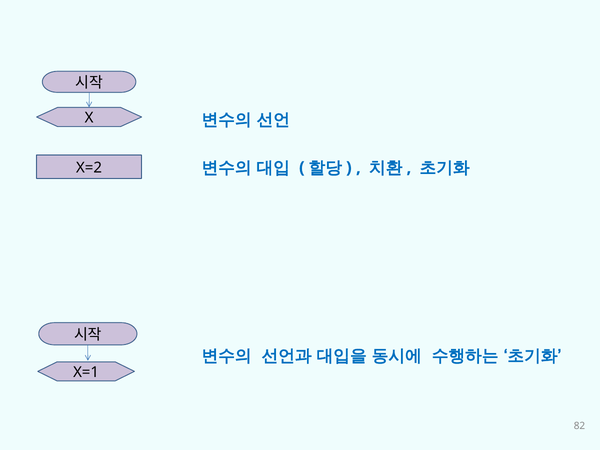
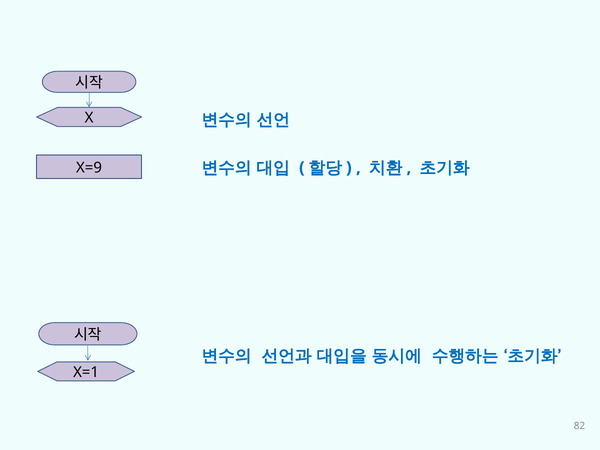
X=2: X=2 -> X=9
